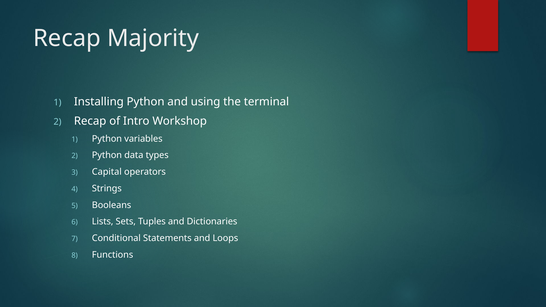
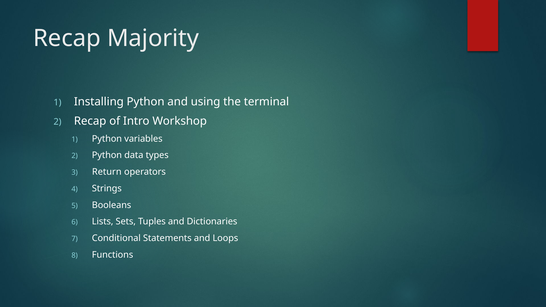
Capital: Capital -> Return
